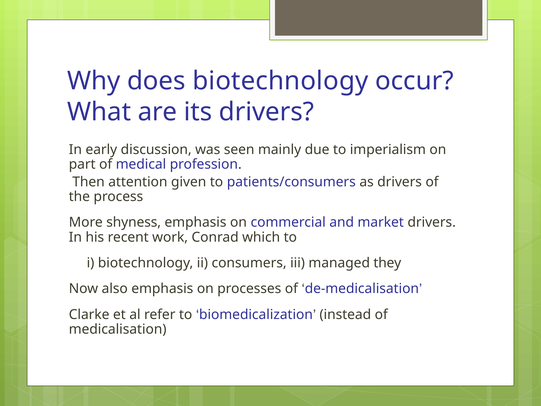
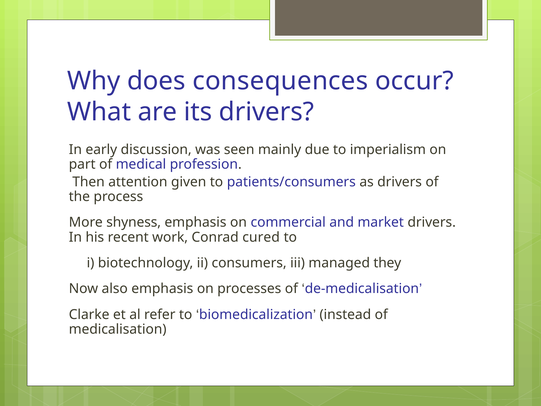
does biotechnology: biotechnology -> consequences
which: which -> cured
